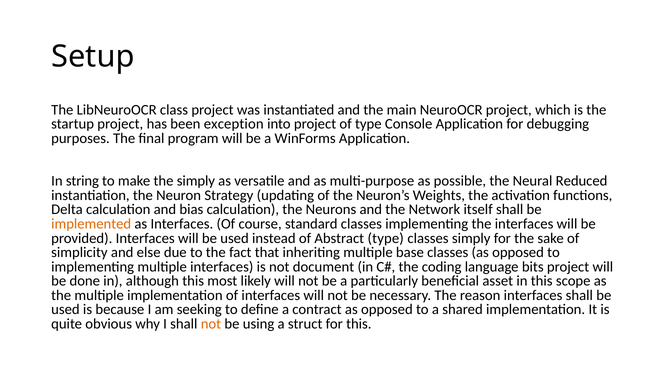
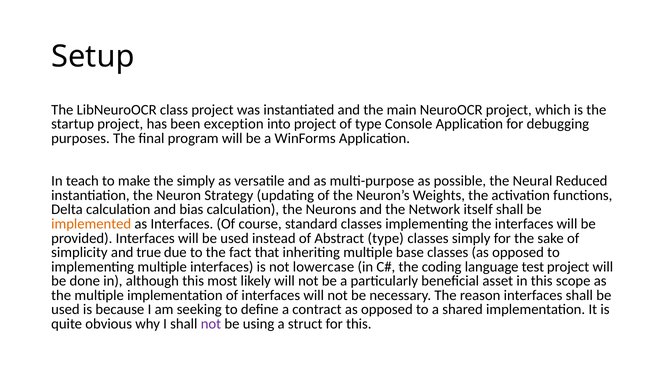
string: string -> teach
else: else -> true
document: document -> lowercase
bits: bits -> test
not at (211, 324) colour: orange -> purple
